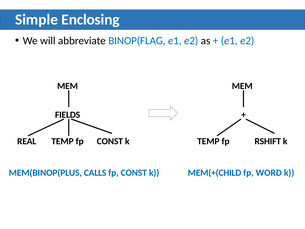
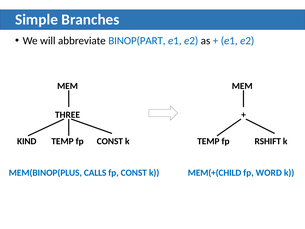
Enclosing: Enclosing -> Branches
BINOP(FLAG: BINOP(FLAG -> BINOP(PART
FIELDS: FIELDS -> THREE
REAL: REAL -> KIND
